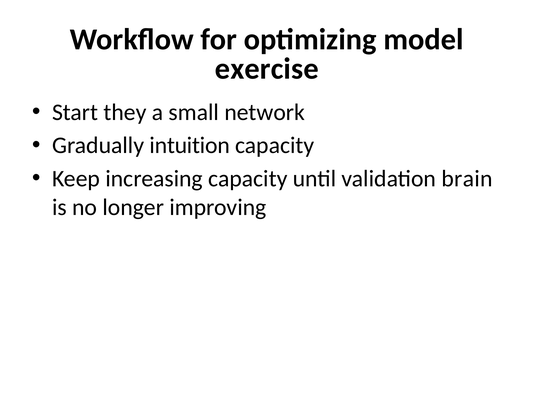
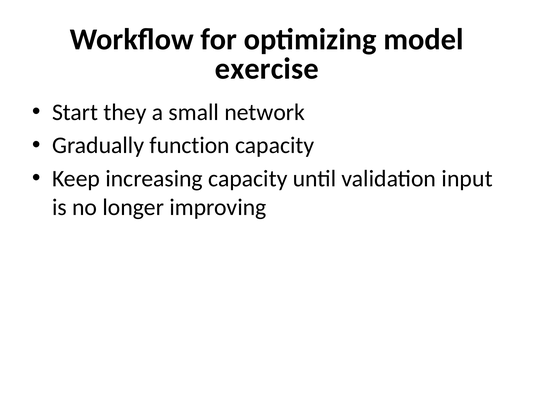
intuition: intuition -> function
brain: brain -> input
